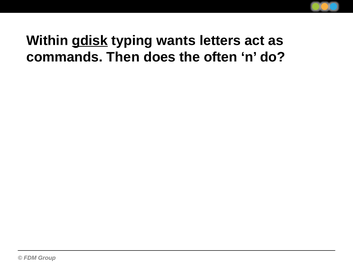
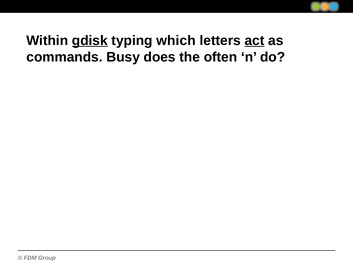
wants: wants -> which
act underline: none -> present
Then: Then -> Busy
